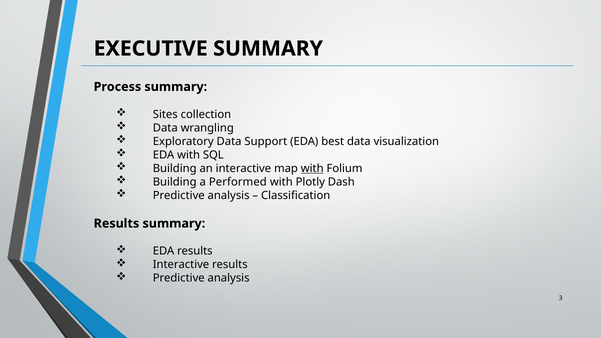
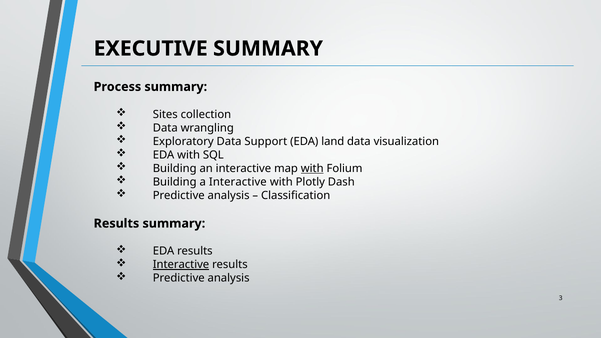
best: best -> land
a Performed: Performed -> Interactive
Interactive at (181, 265) underline: none -> present
